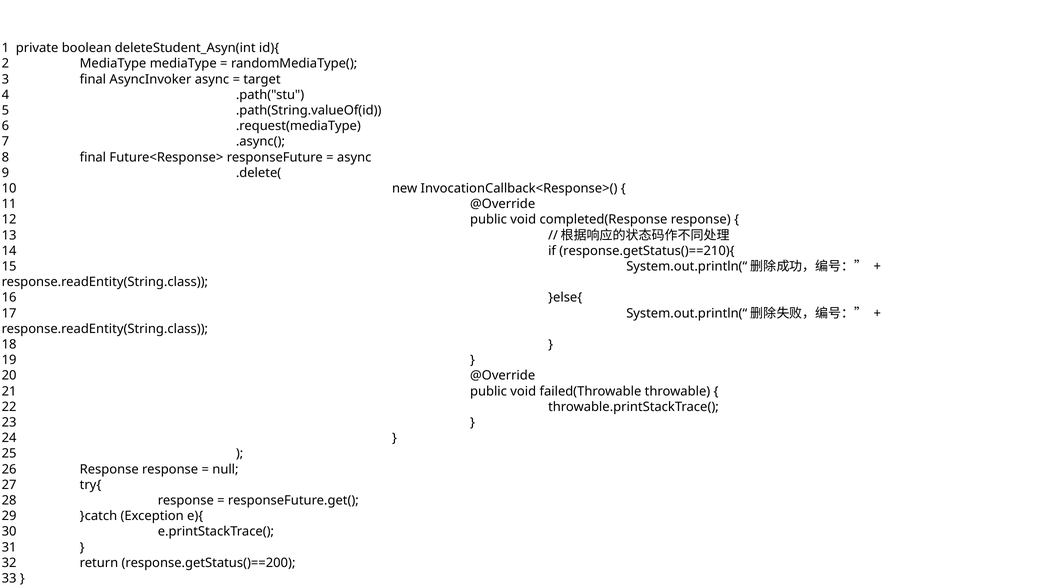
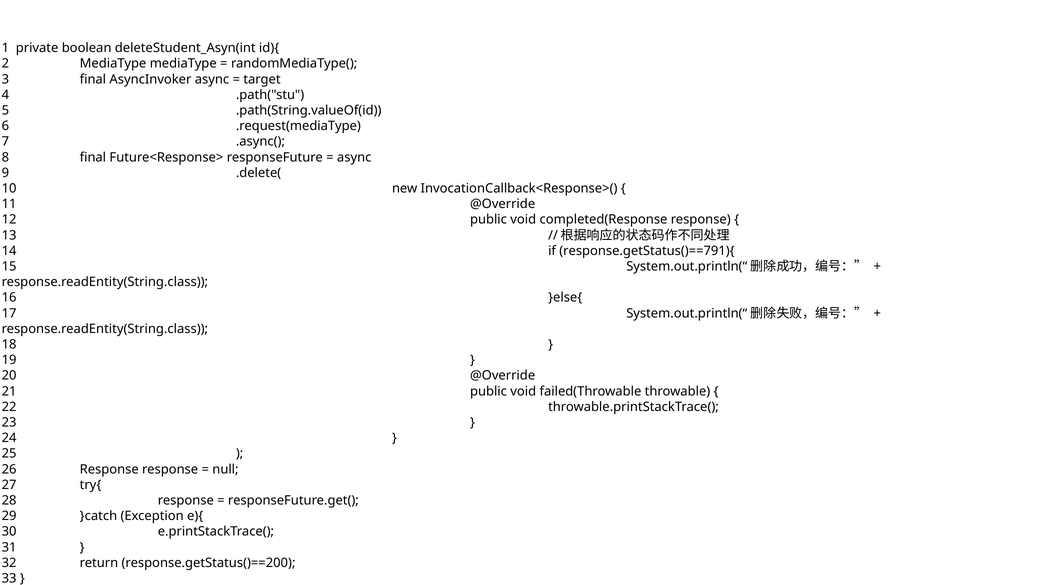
response.getStatus()==210){: response.getStatus()==210){ -> response.getStatus()==791){
